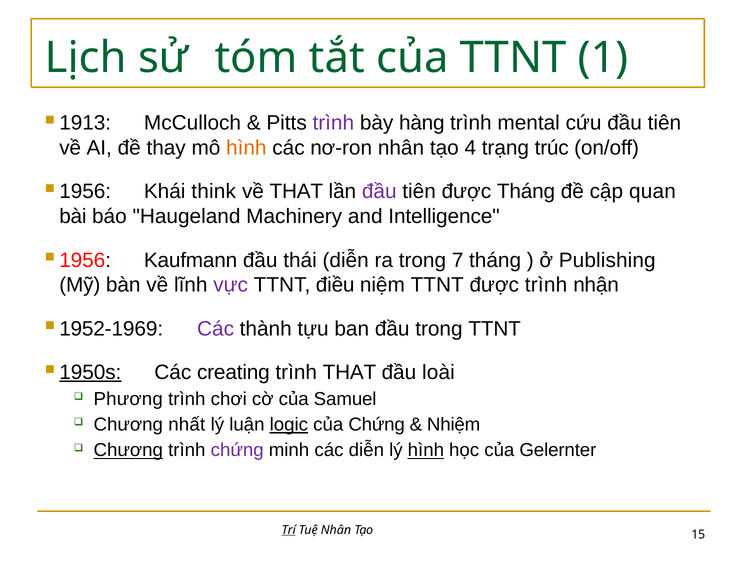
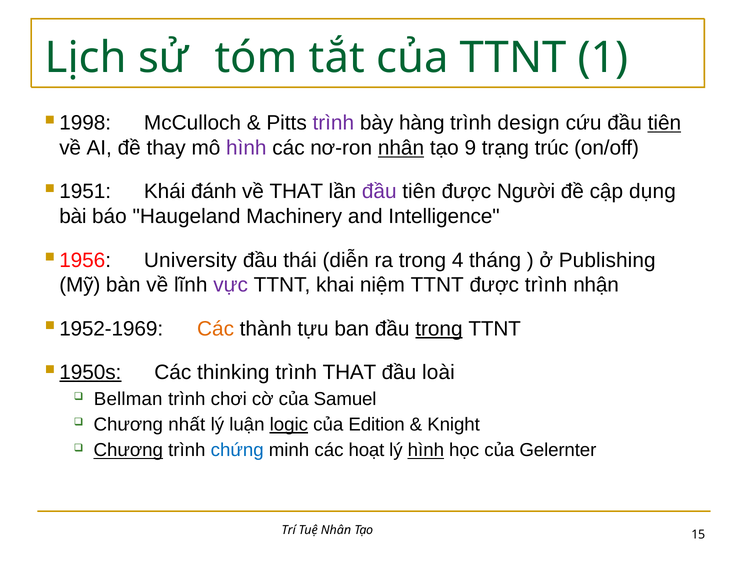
1913: 1913 -> 1998
mental: mental -> design
tiên at (664, 123) underline: none -> present
hình at (246, 148) colour: orange -> purple
nhân at (401, 148) underline: none -> present
4: 4 -> 9
1956 at (85, 192): 1956 -> 1951
think: think -> đánh
được Tháng: Tháng -> Người
quan: quan -> dụng
Kaufmann: Kaufmann -> University
7: 7 -> 4
điều: điều -> khai
Các at (216, 329) colour: purple -> orange
trong at (439, 329) underline: none -> present
creating: creating -> thinking
Phương: Phương -> Bellman
của Chứng: Chứng -> Edition
Nhiệm: Nhiệm -> Knight
chứng at (237, 450) colour: purple -> blue
các diễn: diễn -> hoạt
Trí underline: present -> none
